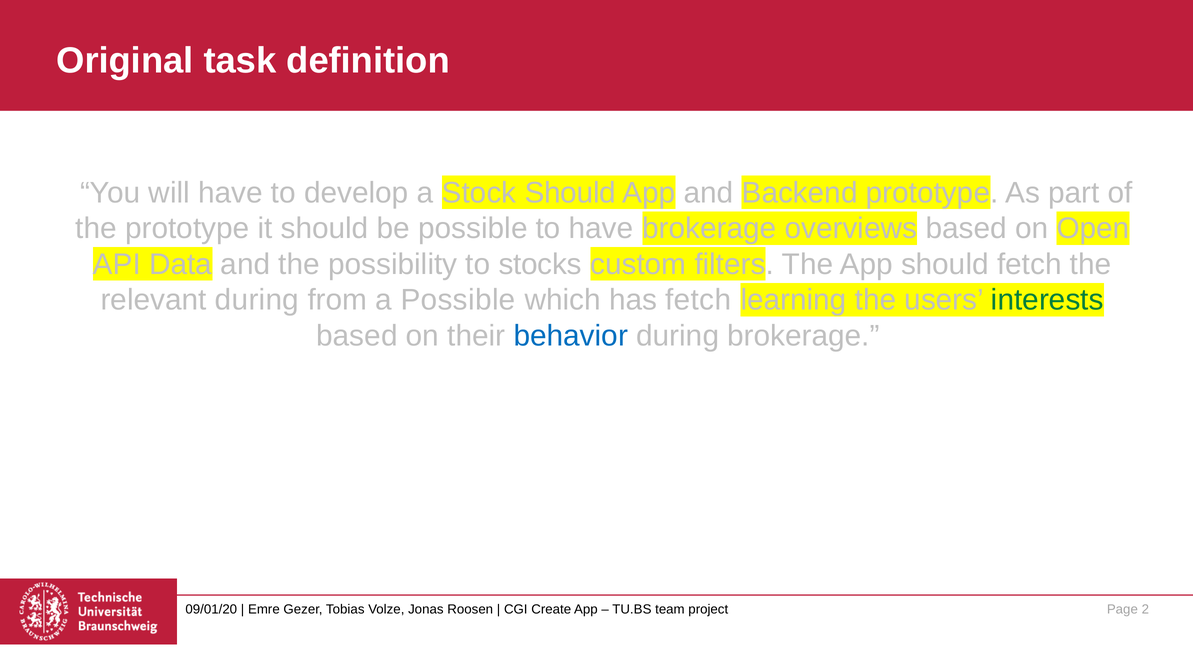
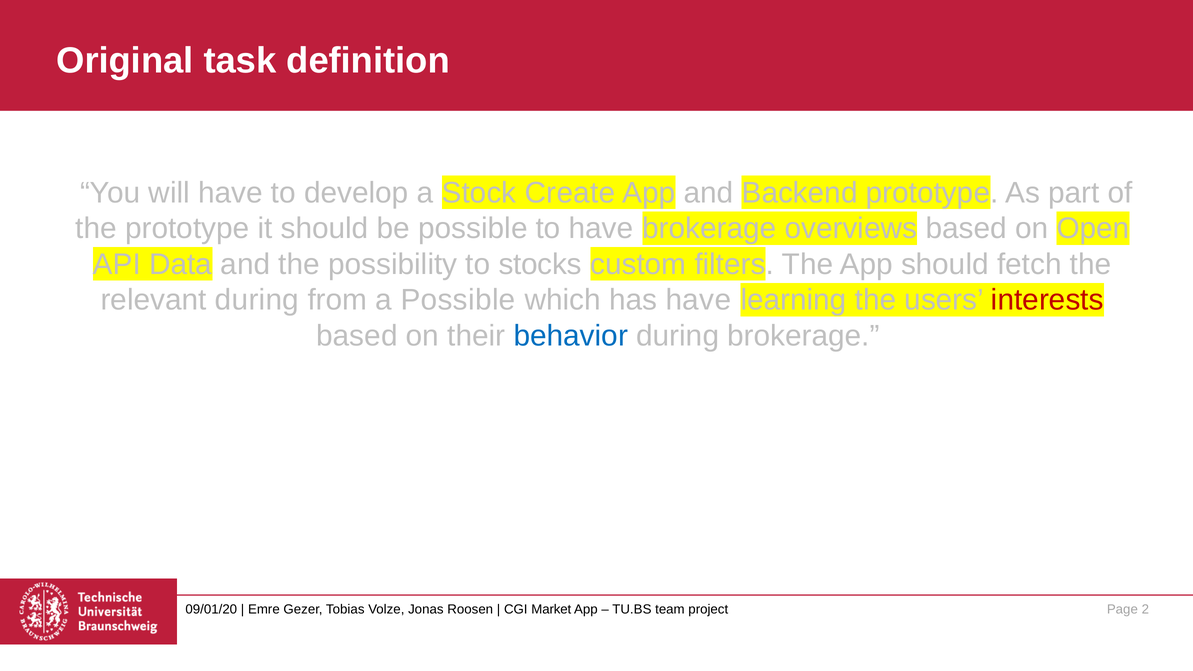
Stock Should: Should -> Create
has fetch: fetch -> have
interests colour: green -> red
Create: Create -> Market
